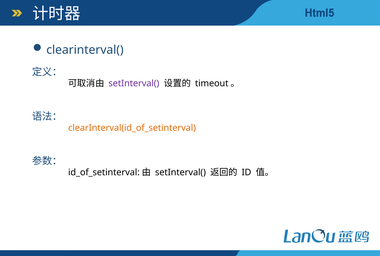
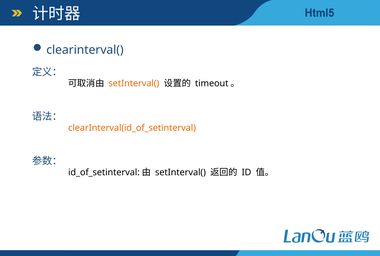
setInterval( at (134, 83) colour: purple -> orange
